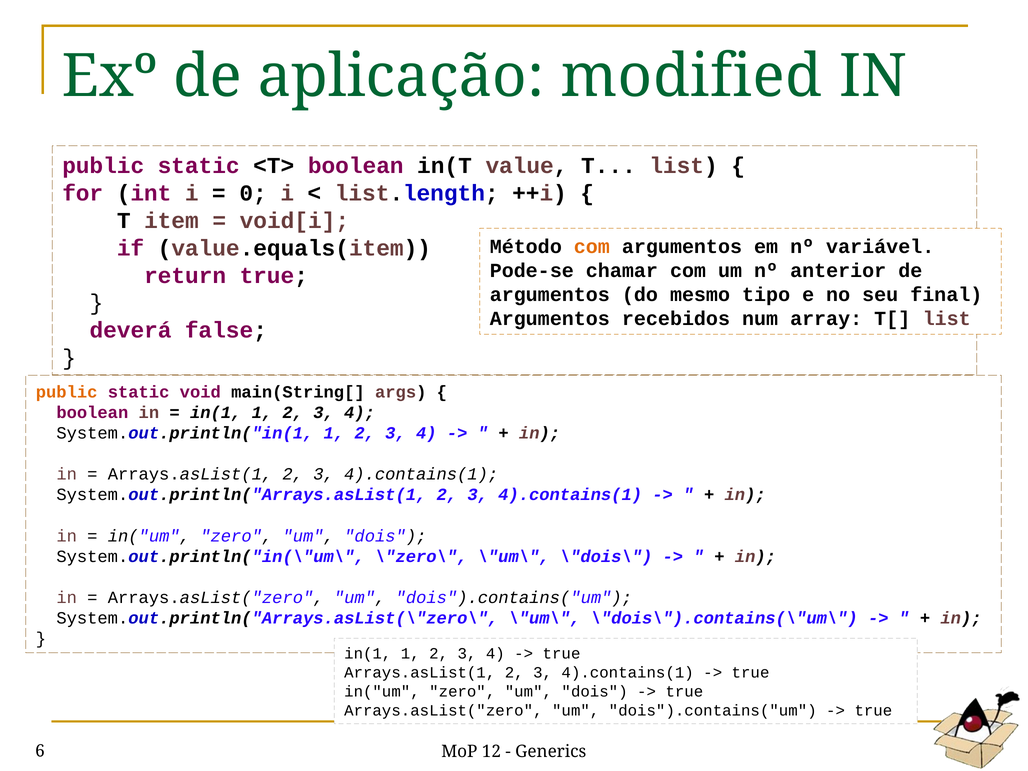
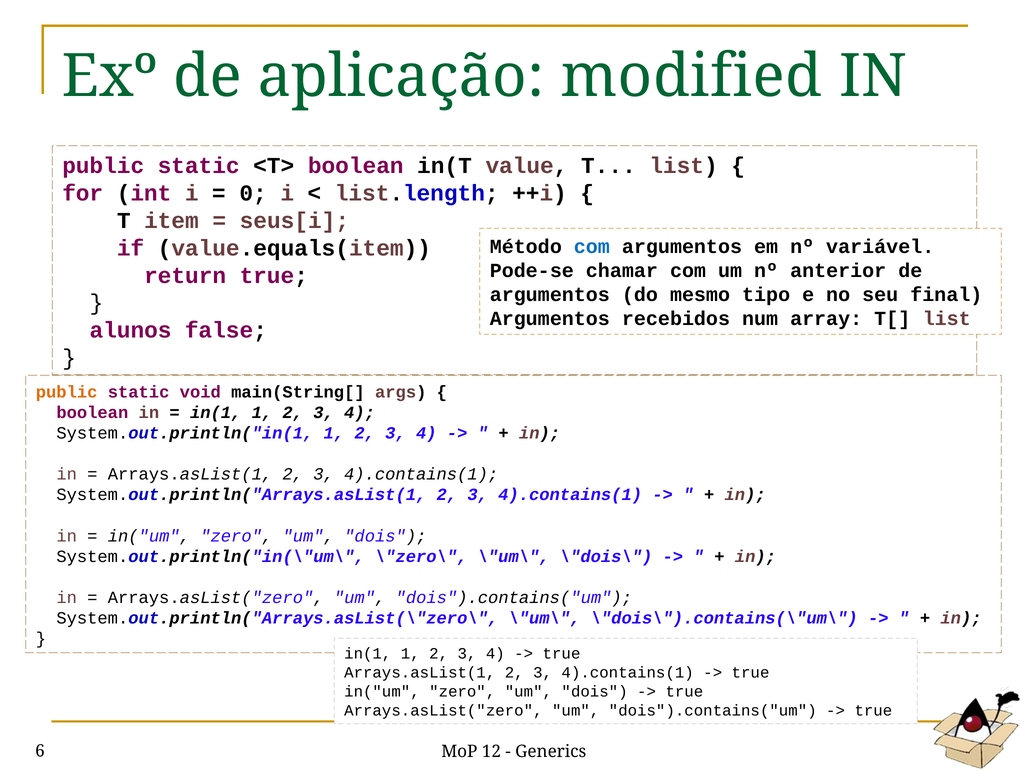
void[i: void[i -> seus[i
com at (592, 247) colour: orange -> blue
deverá: deverá -> alunos
